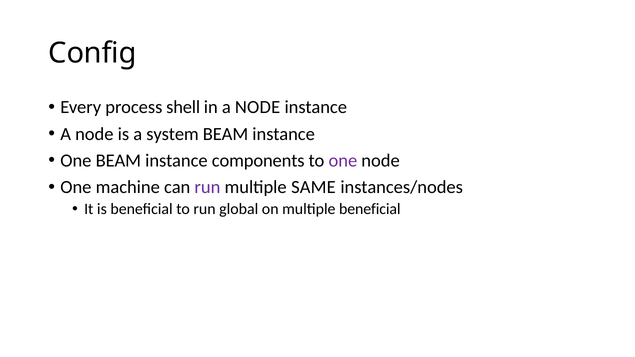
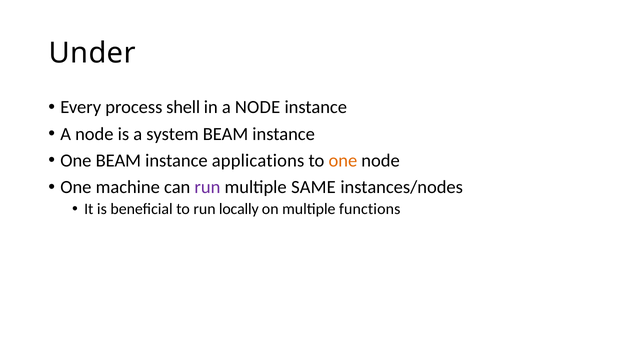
Config: Config -> Under
components: components -> applications
one at (343, 161) colour: purple -> orange
global: global -> locally
multiple beneficial: beneficial -> functions
